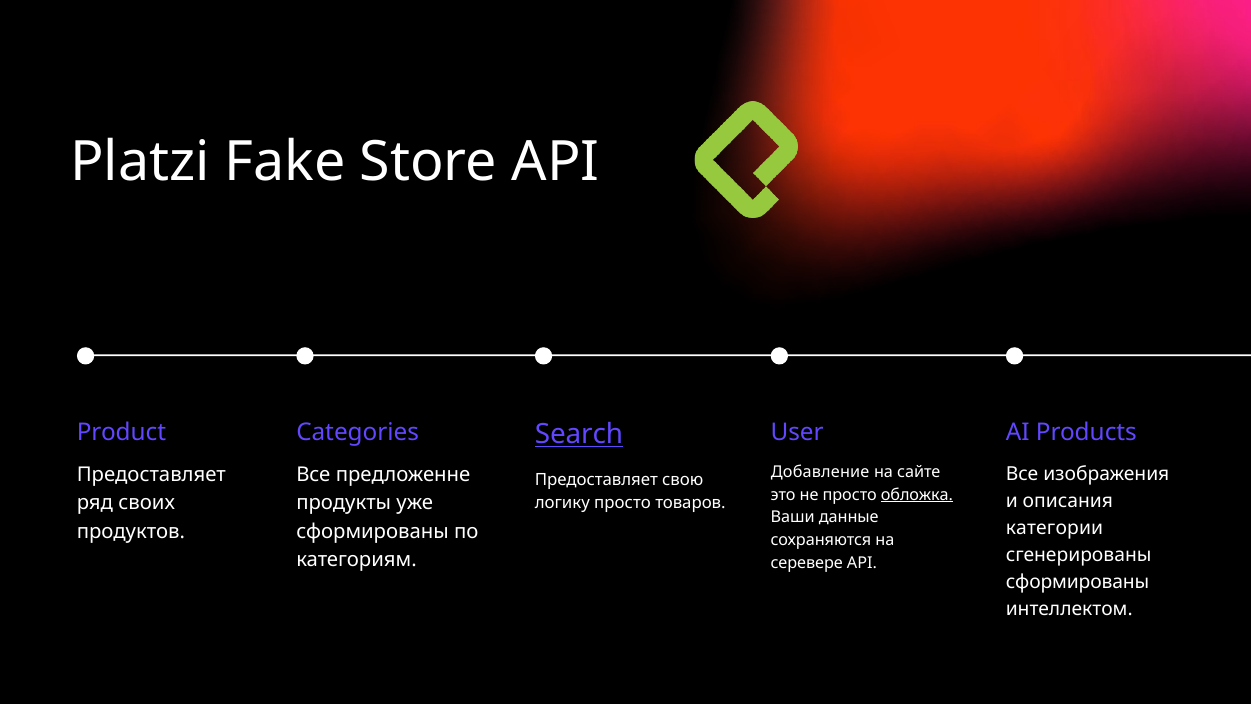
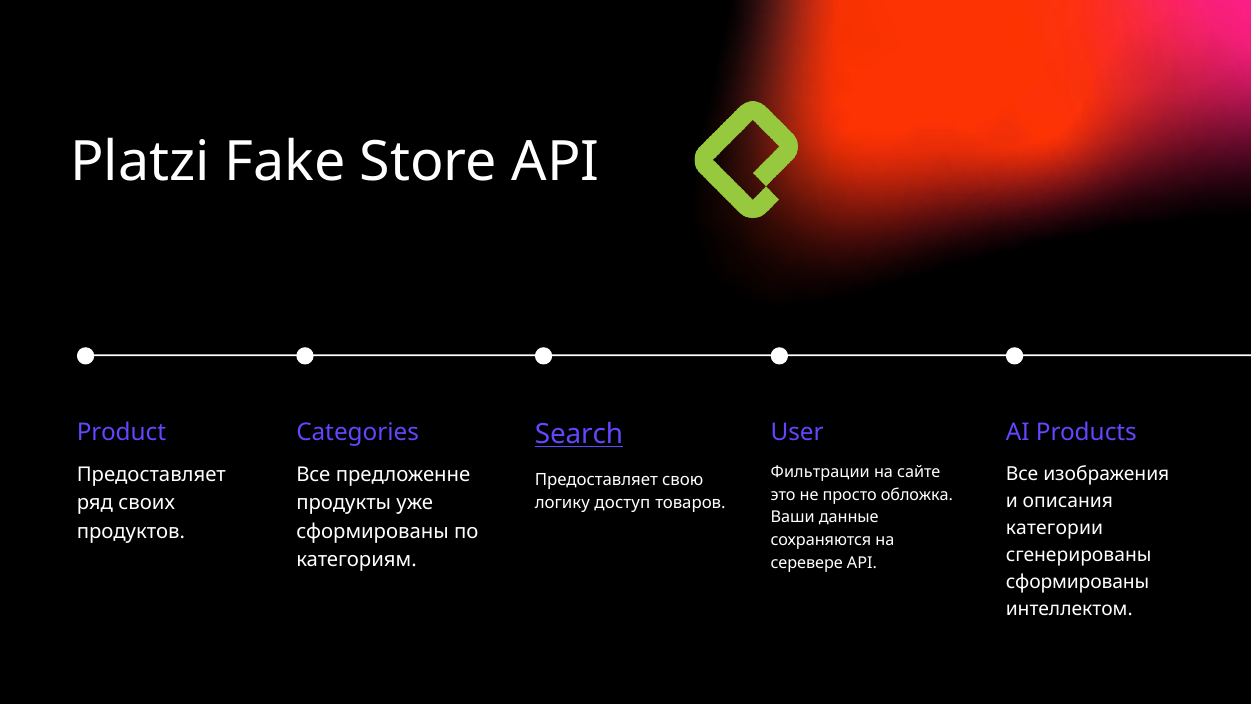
Добавление: Добавление -> Фильтрации
обложка underline: present -> none
логику просто: просто -> доступ
